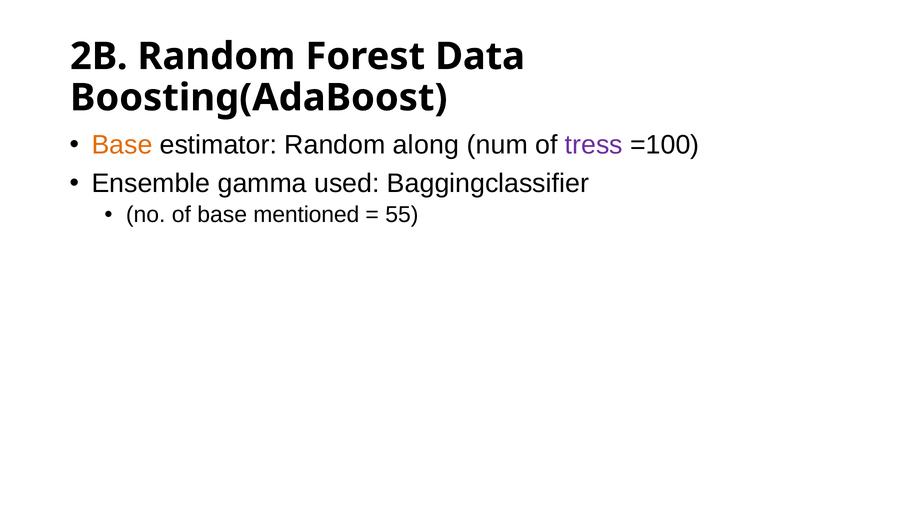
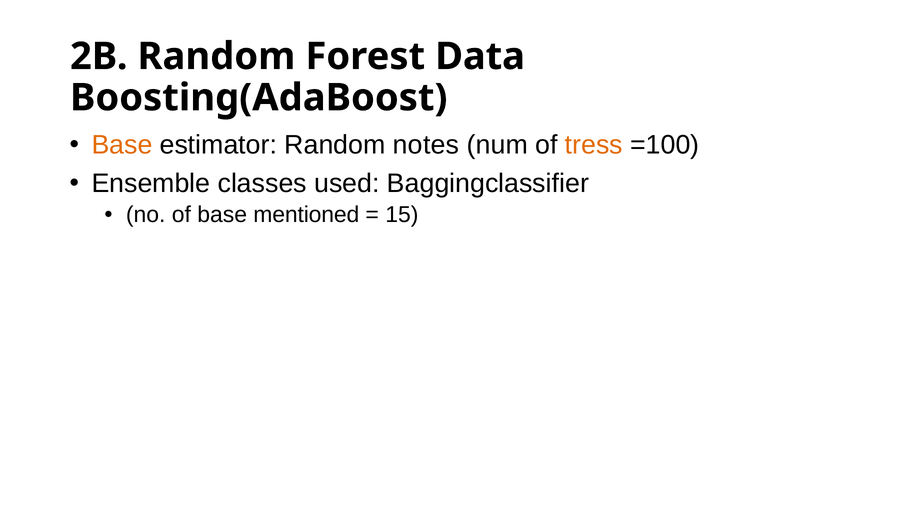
along: along -> notes
tress colour: purple -> orange
gamma: gamma -> classes
55: 55 -> 15
